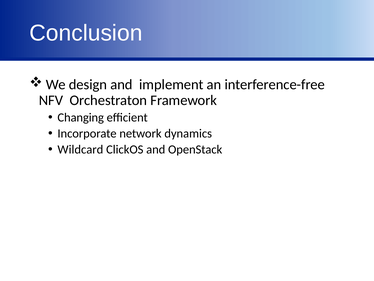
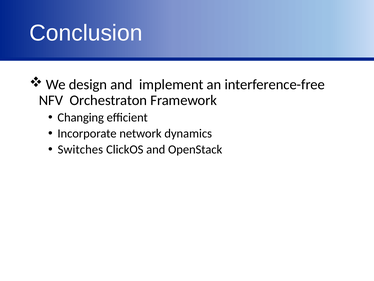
Wildcard: Wildcard -> Switches
